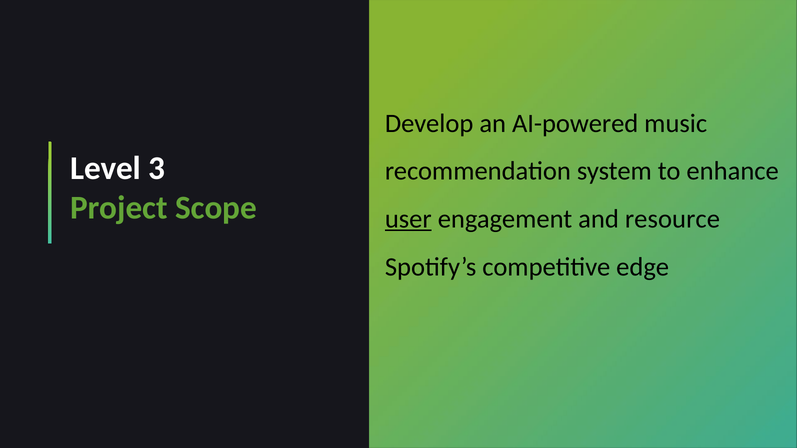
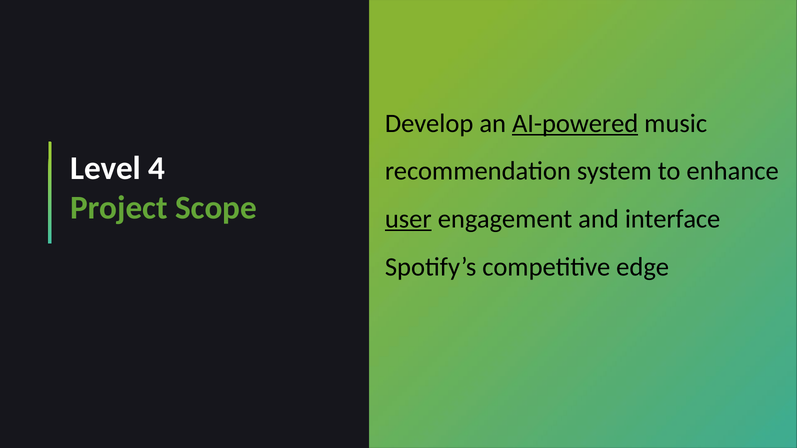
AI-powered underline: none -> present
3: 3 -> 4
resource: resource -> interface
